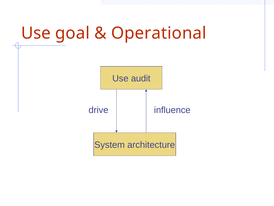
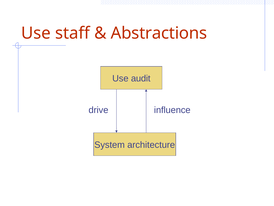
goal: goal -> staff
Operational: Operational -> Abstractions
